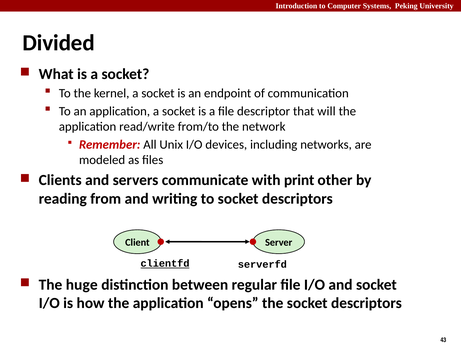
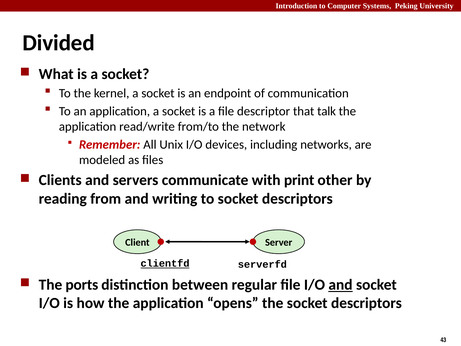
will: will -> talk
huge: huge -> ports
and at (341, 285) underline: none -> present
